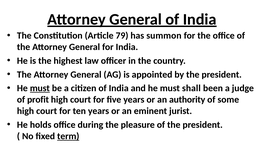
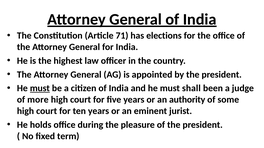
79: 79 -> 71
summon: summon -> elections
profit: profit -> more
term underline: present -> none
